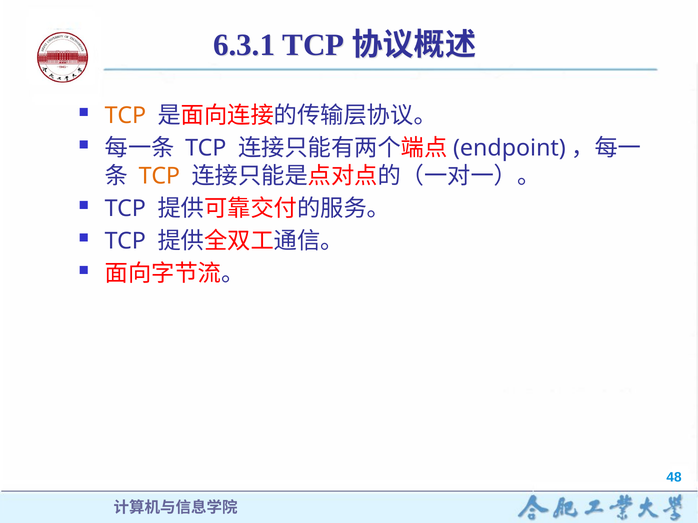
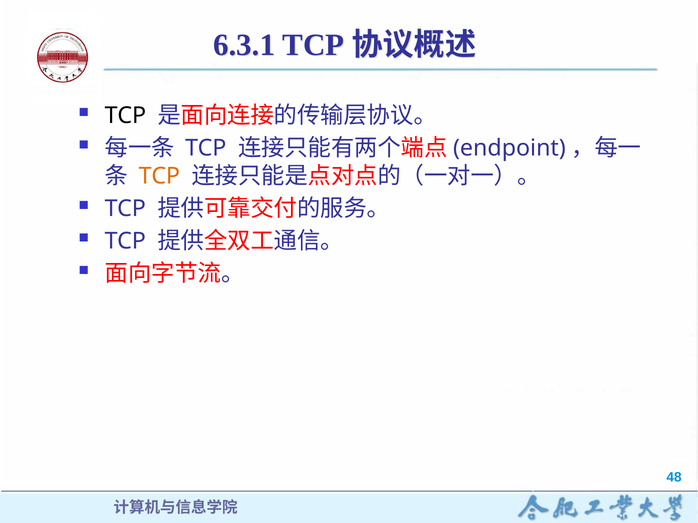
TCP at (125, 116) colour: orange -> black
